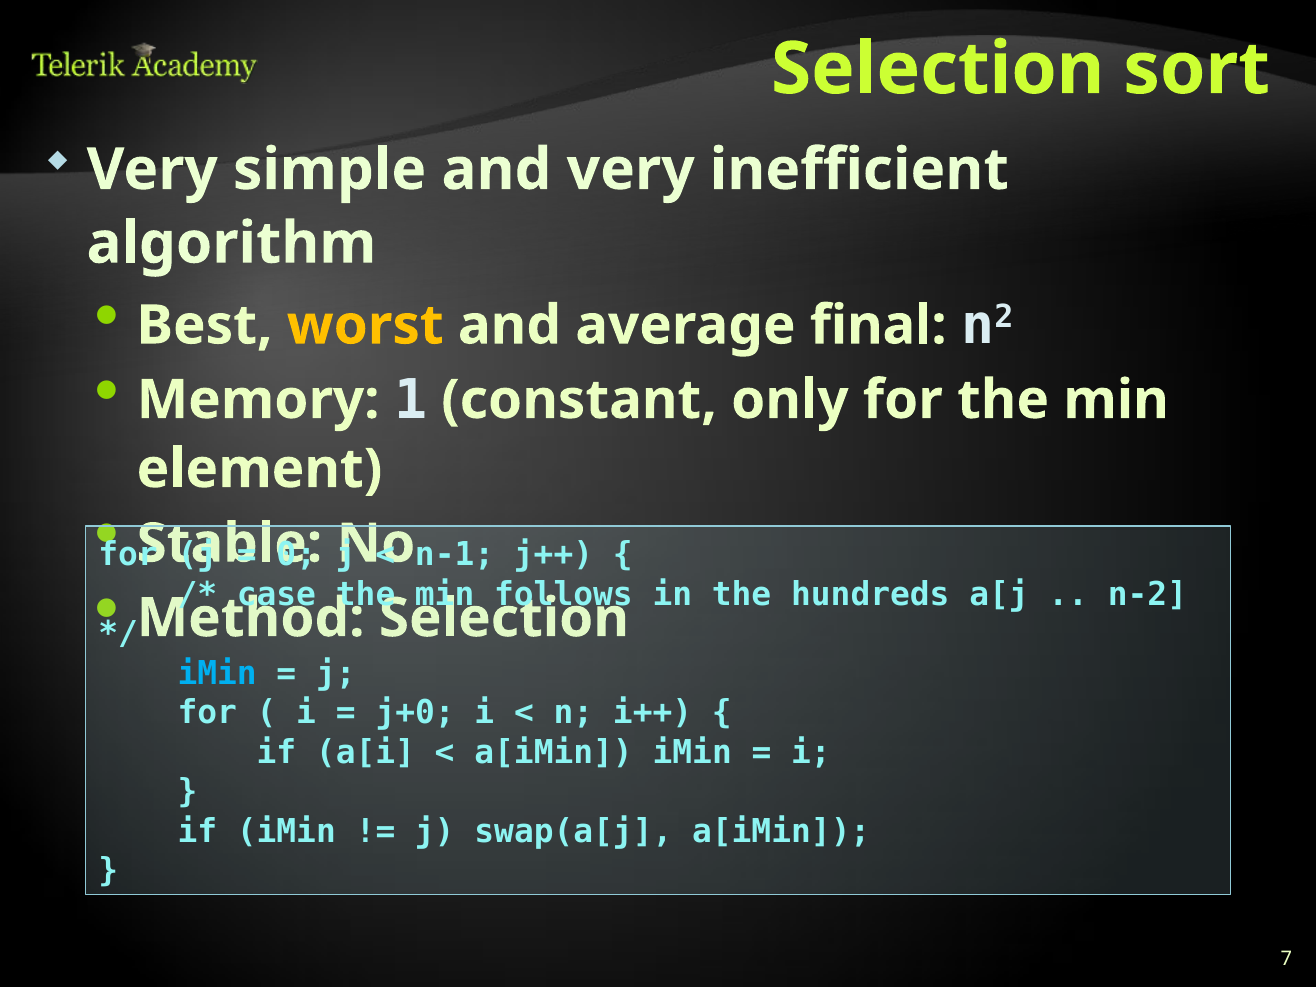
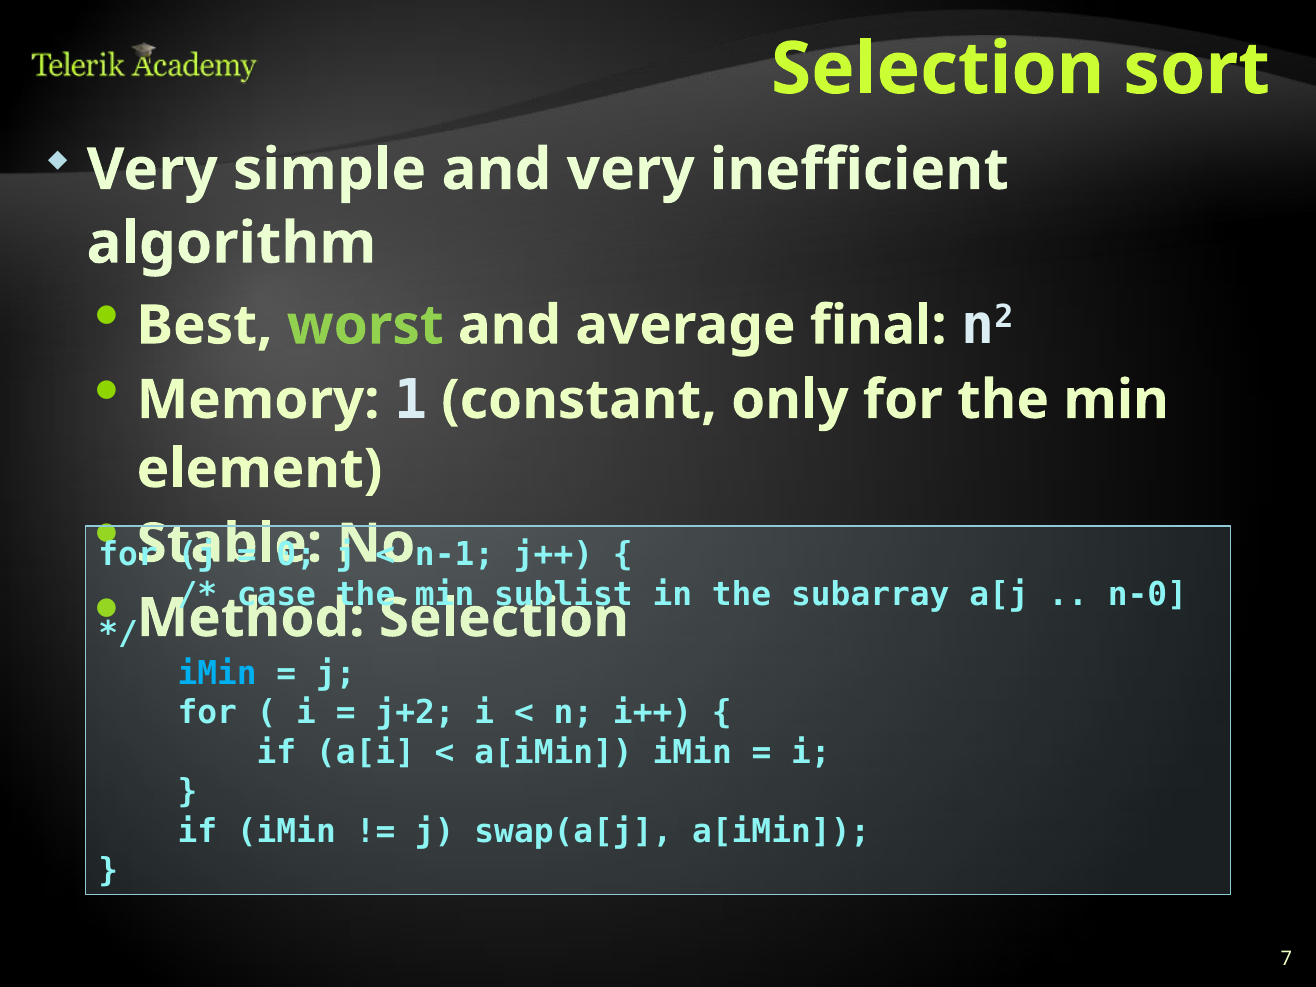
worst colour: yellow -> light green
follows: follows -> sublist
hundreds: hundreds -> subarray
n-2: n-2 -> n-0
j+0: j+0 -> j+2
